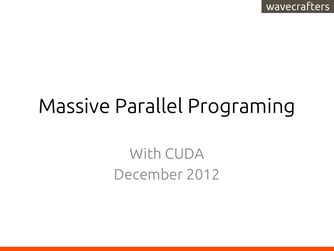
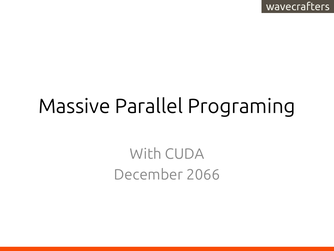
2012: 2012 -> 2066
